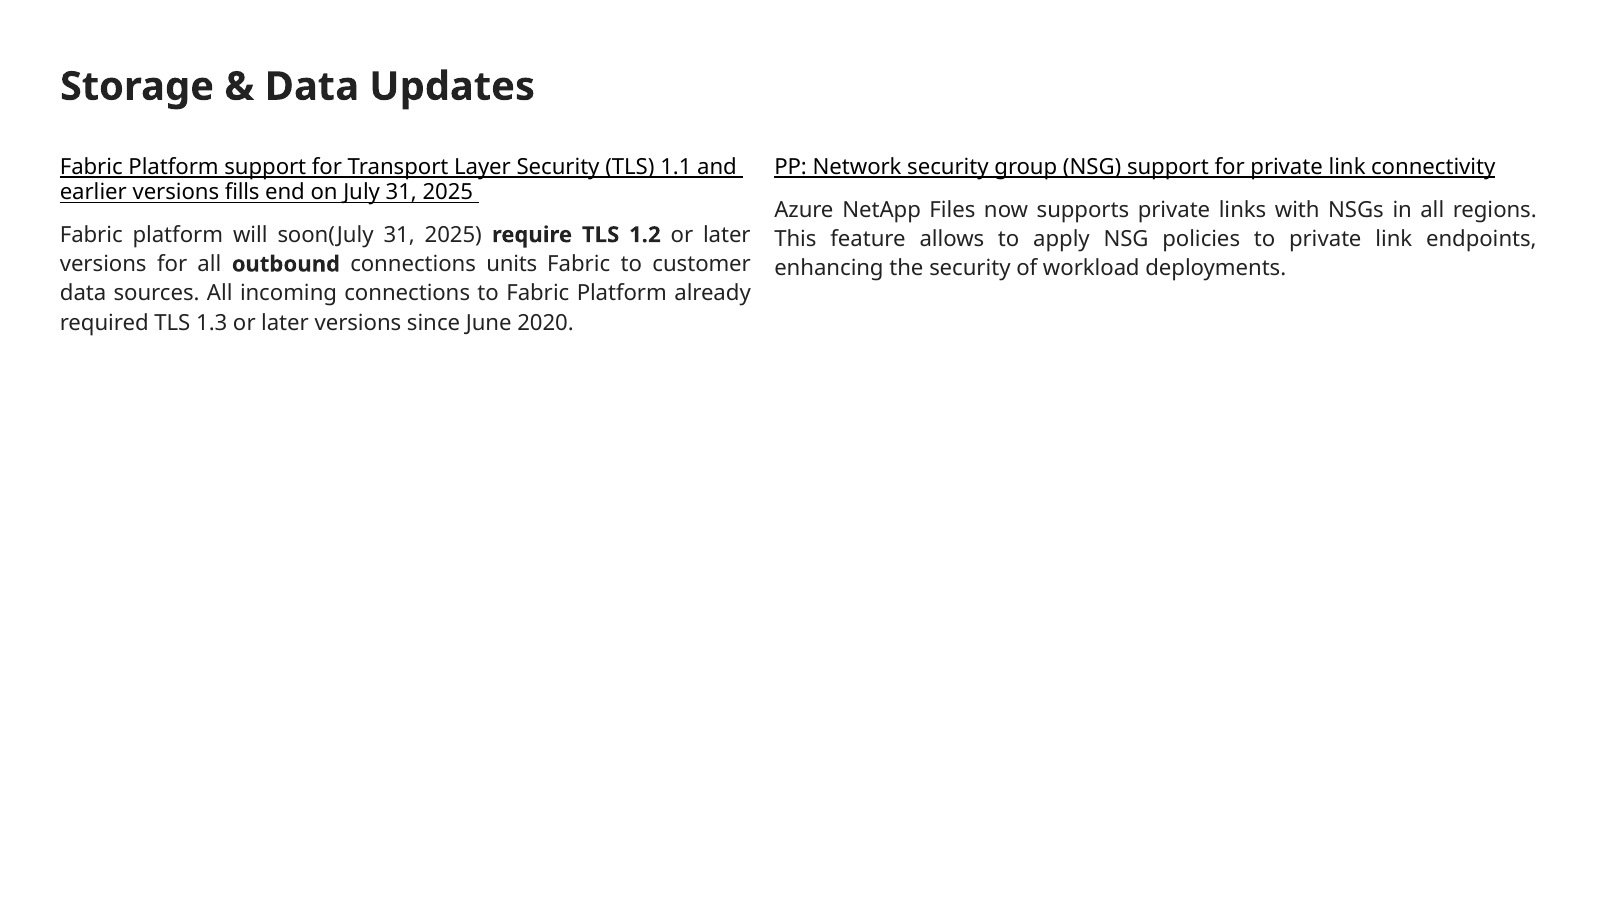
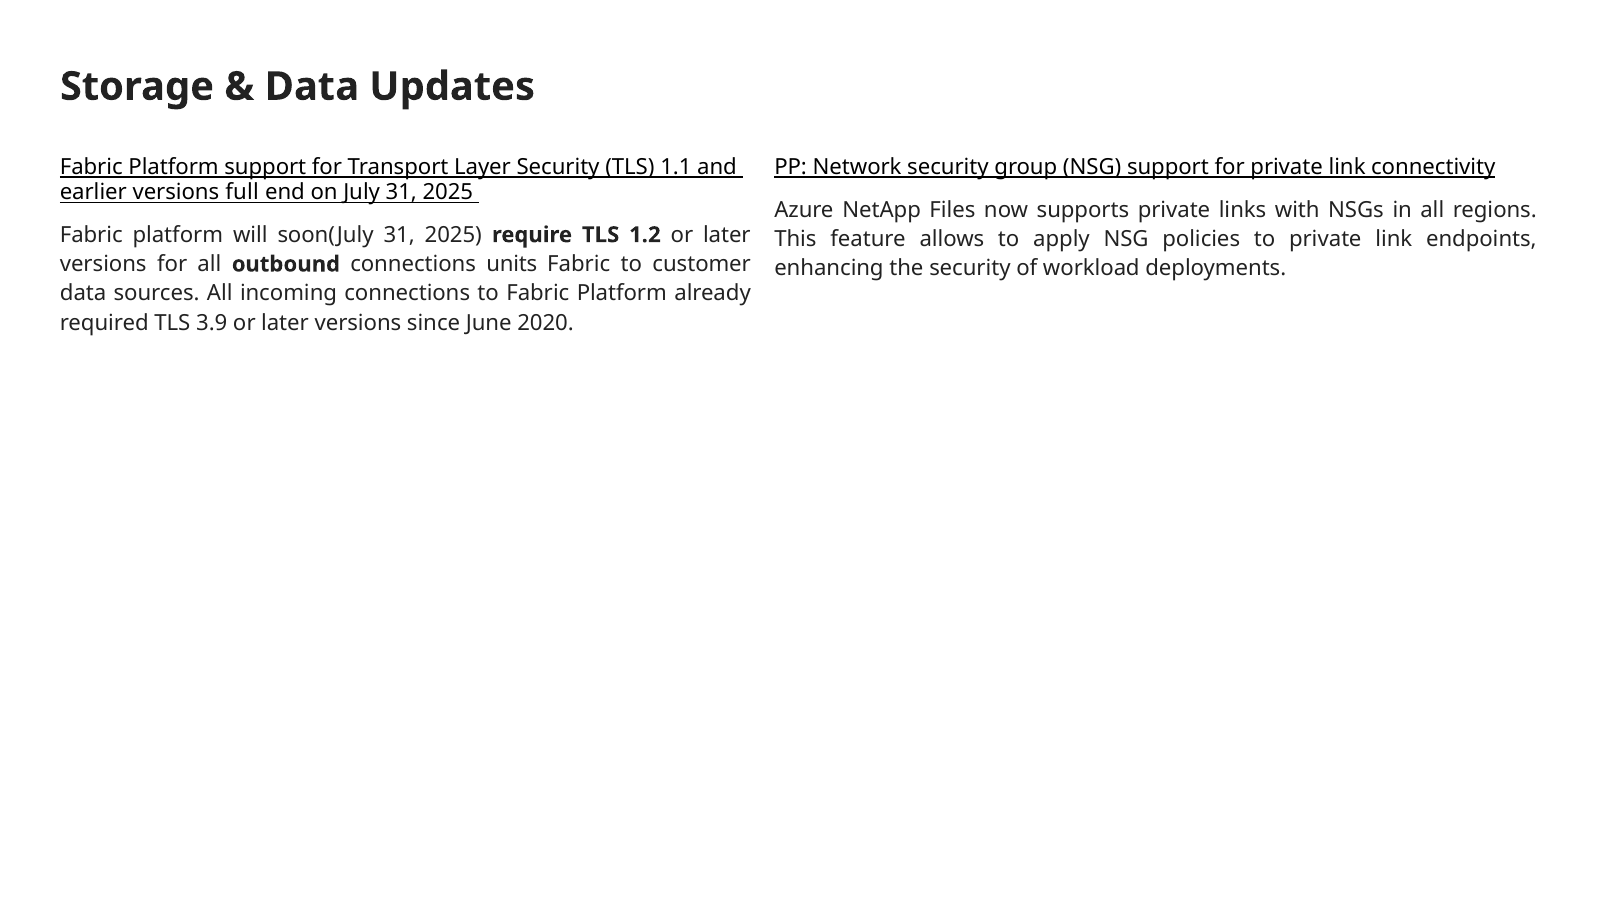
fills: fills -> full
1.3: 1.3 -> 3.9
